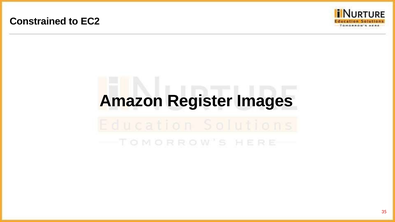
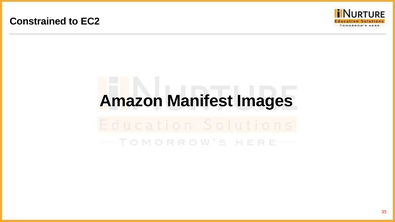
Register: Register -> Manifest
